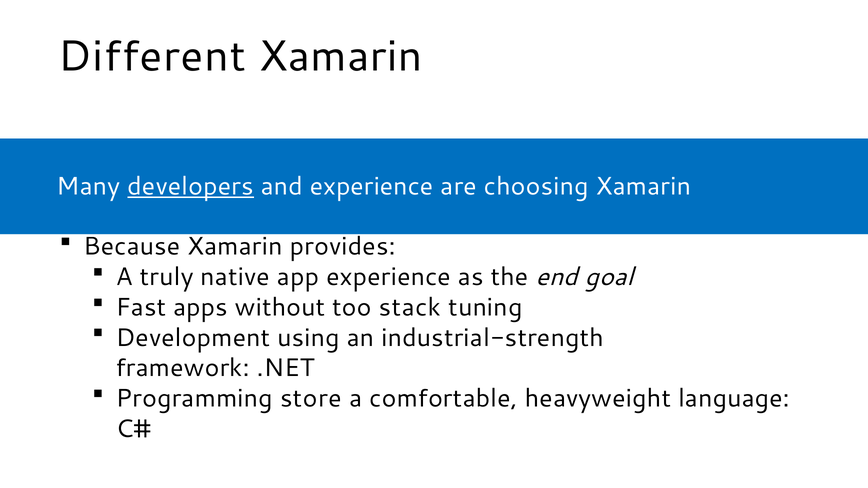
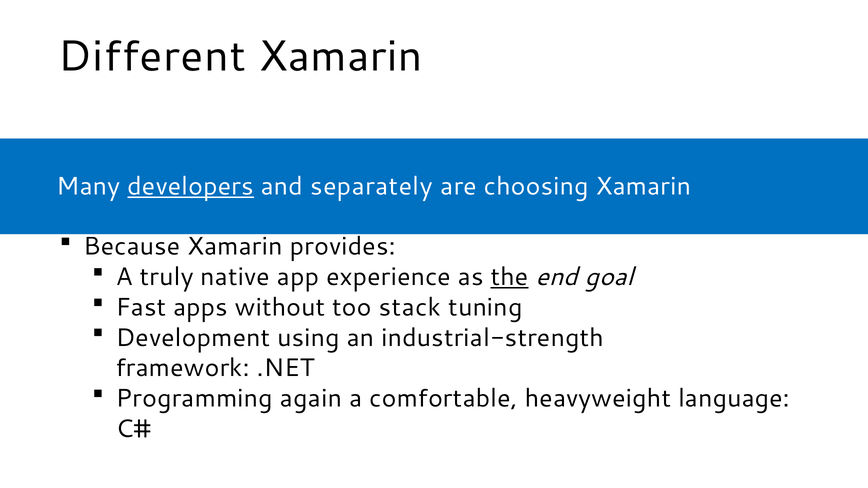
and experience: experience -> separately
the underline: none -> present
store: store -> again
